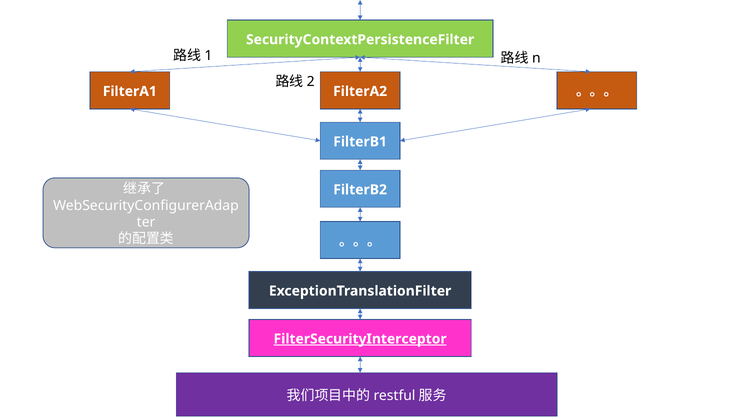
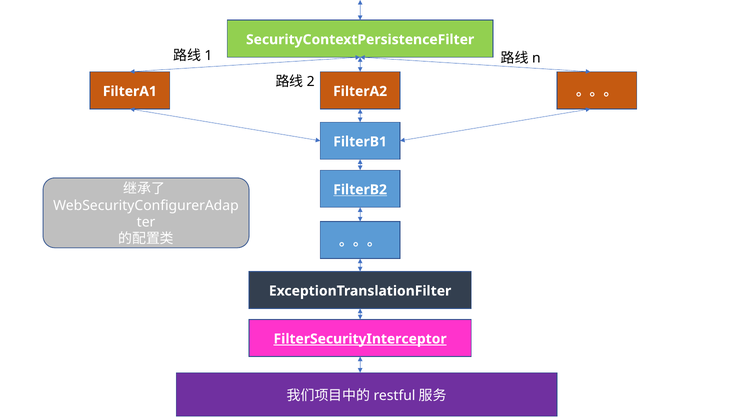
FilterB2 underline: none -> present
